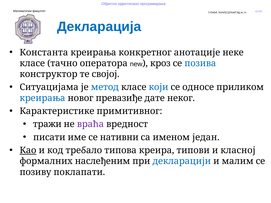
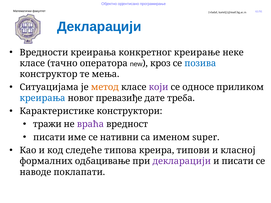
Декларација at (99, 27): Декларација -> Декларацији
Константа: Константа -> Вредности
анотације: анотације -> креирање
својој: својој -> мења
метод colour: blue -> orange
који colour: blue -> purple
неког: неког -> треба
примитивног: примитивног -> конструктори
један: један -> super
Као underline: present -> none
требало: требало -> следеће
наслеђеним: наслеђеним -> одбацивање
декларацији at (182, 161) colour: blue -> purple
и малим: малим -> писати
позиву: позиву -> наводе
